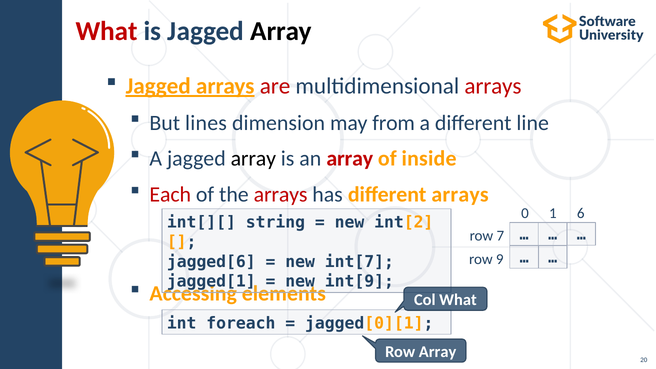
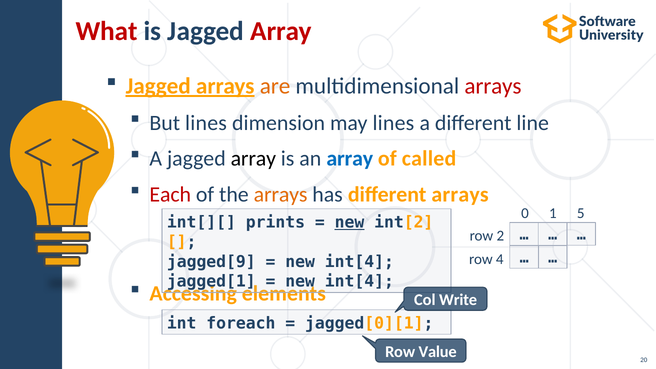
Array at (281, 31) colour: black -> red
are colour: red -> orange
may from: from -> lines
array at (350, 159) colour: red -> blue
inside: inside -> called
arrays at (281, 194) colour: red -> orange
6: 6 -> 5
string: string -> prints
new at (349, 222) underline: none -> present
7: 7 -> 2
9: 9 -> 4
jagged[6: jagged[6 -> jagged[9
int[7 at (359, 262): int[7 -> int[4
int[9 at (359, 281): int[9 -> int[4
Col What: What -> Write
Row Array: Array -> Value
